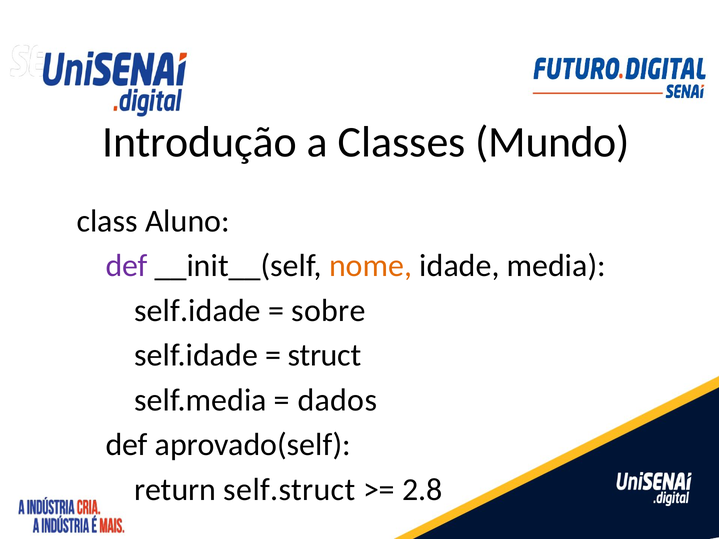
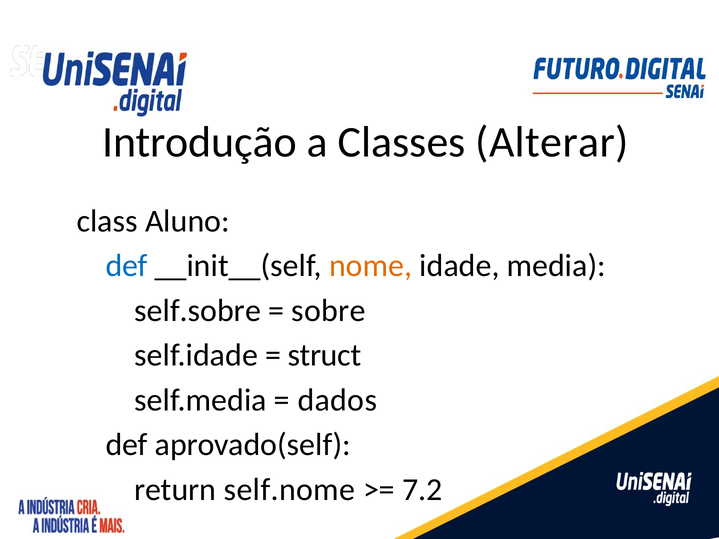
Mundo: Mundo -> Alterar
def at (127, 266) colour: purple -> blue
self.idade at (198, 311): self.idade -> self.sobre
self.struct: self.struct -> self.nome
2.8: 2.8 -> 7.2
